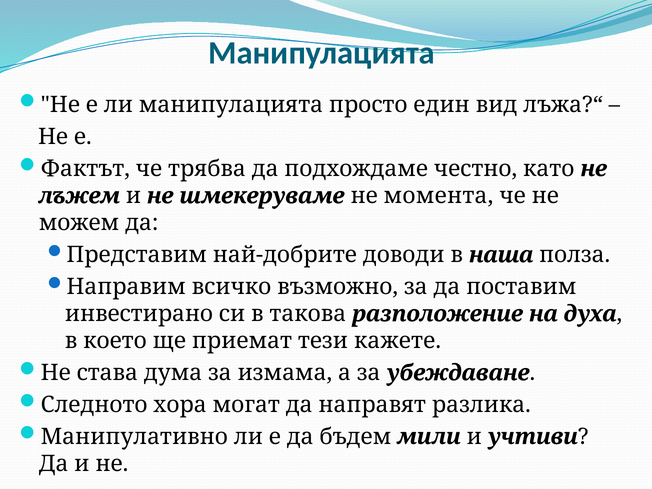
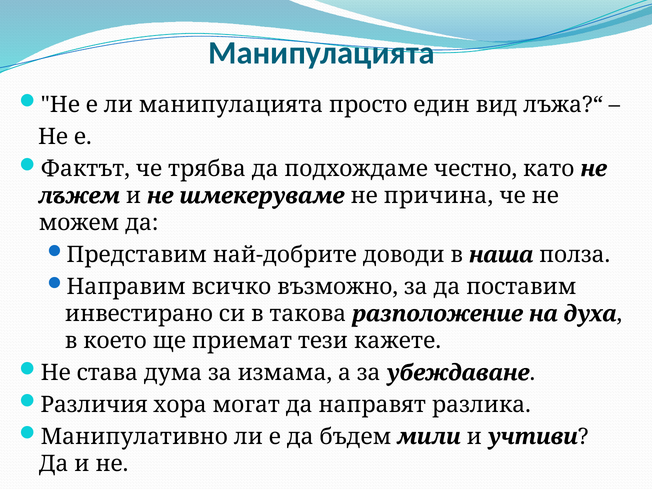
момента: момента -> причина
Следното: Следното -> Различия
